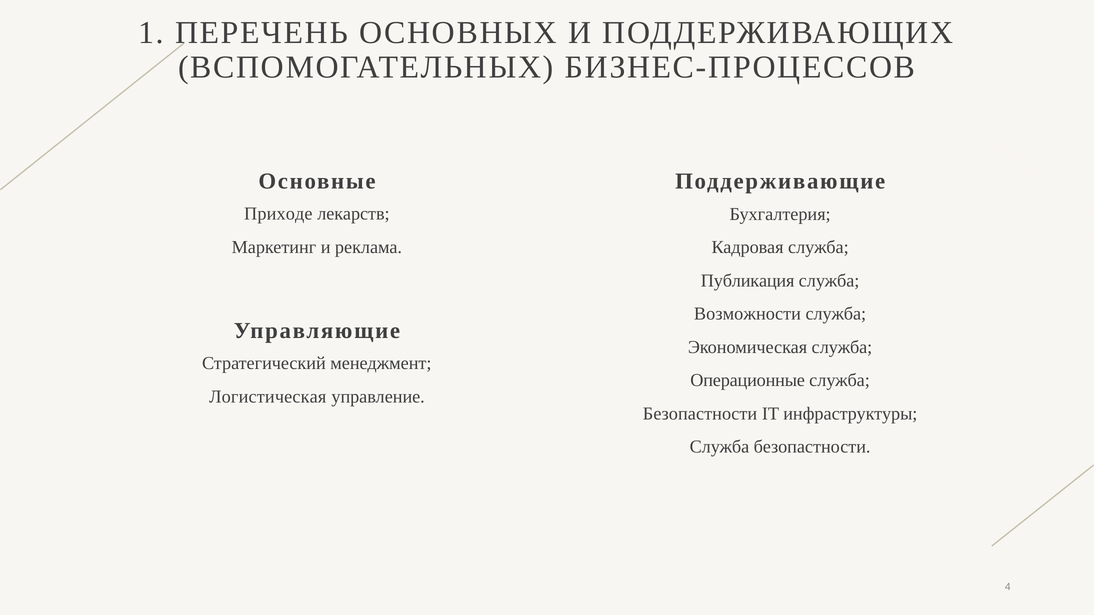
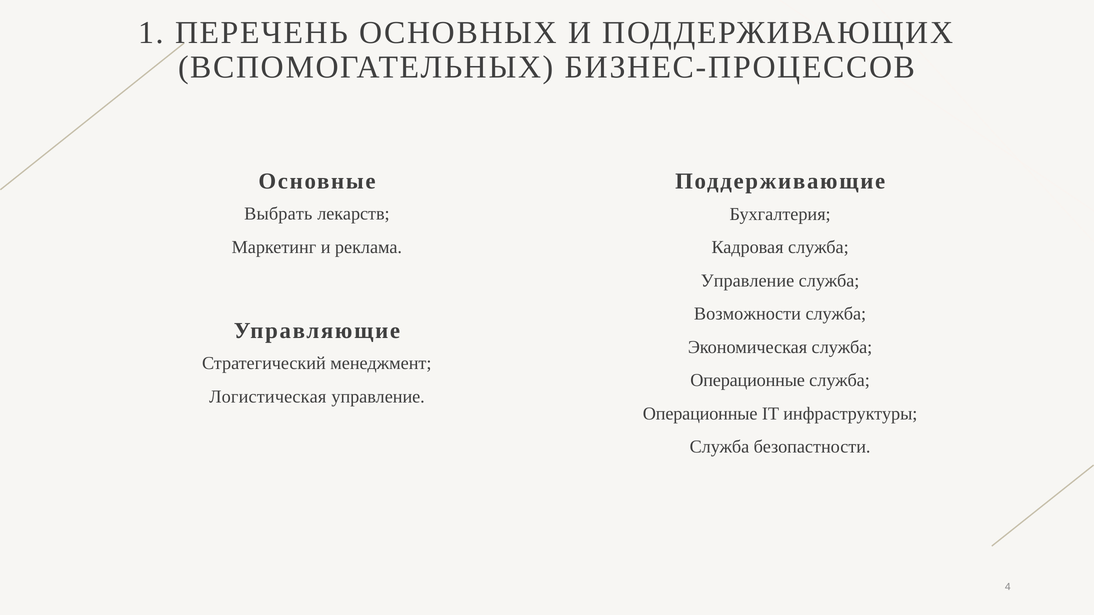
Приходе: Приходе -> Выбрать
Публикация at (748, 281): Публикация -> Управление
Безопастности at (700, 414): Безопастности -> Операционные
